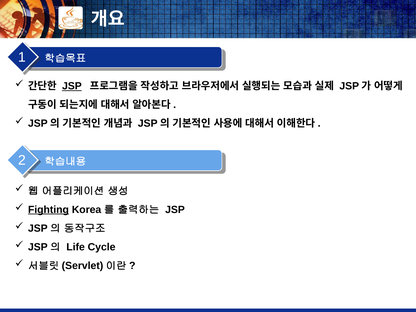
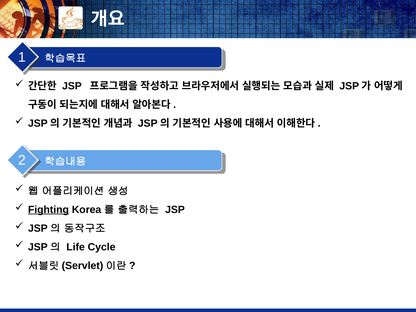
JSP at (72, 86) underline: present -> none
